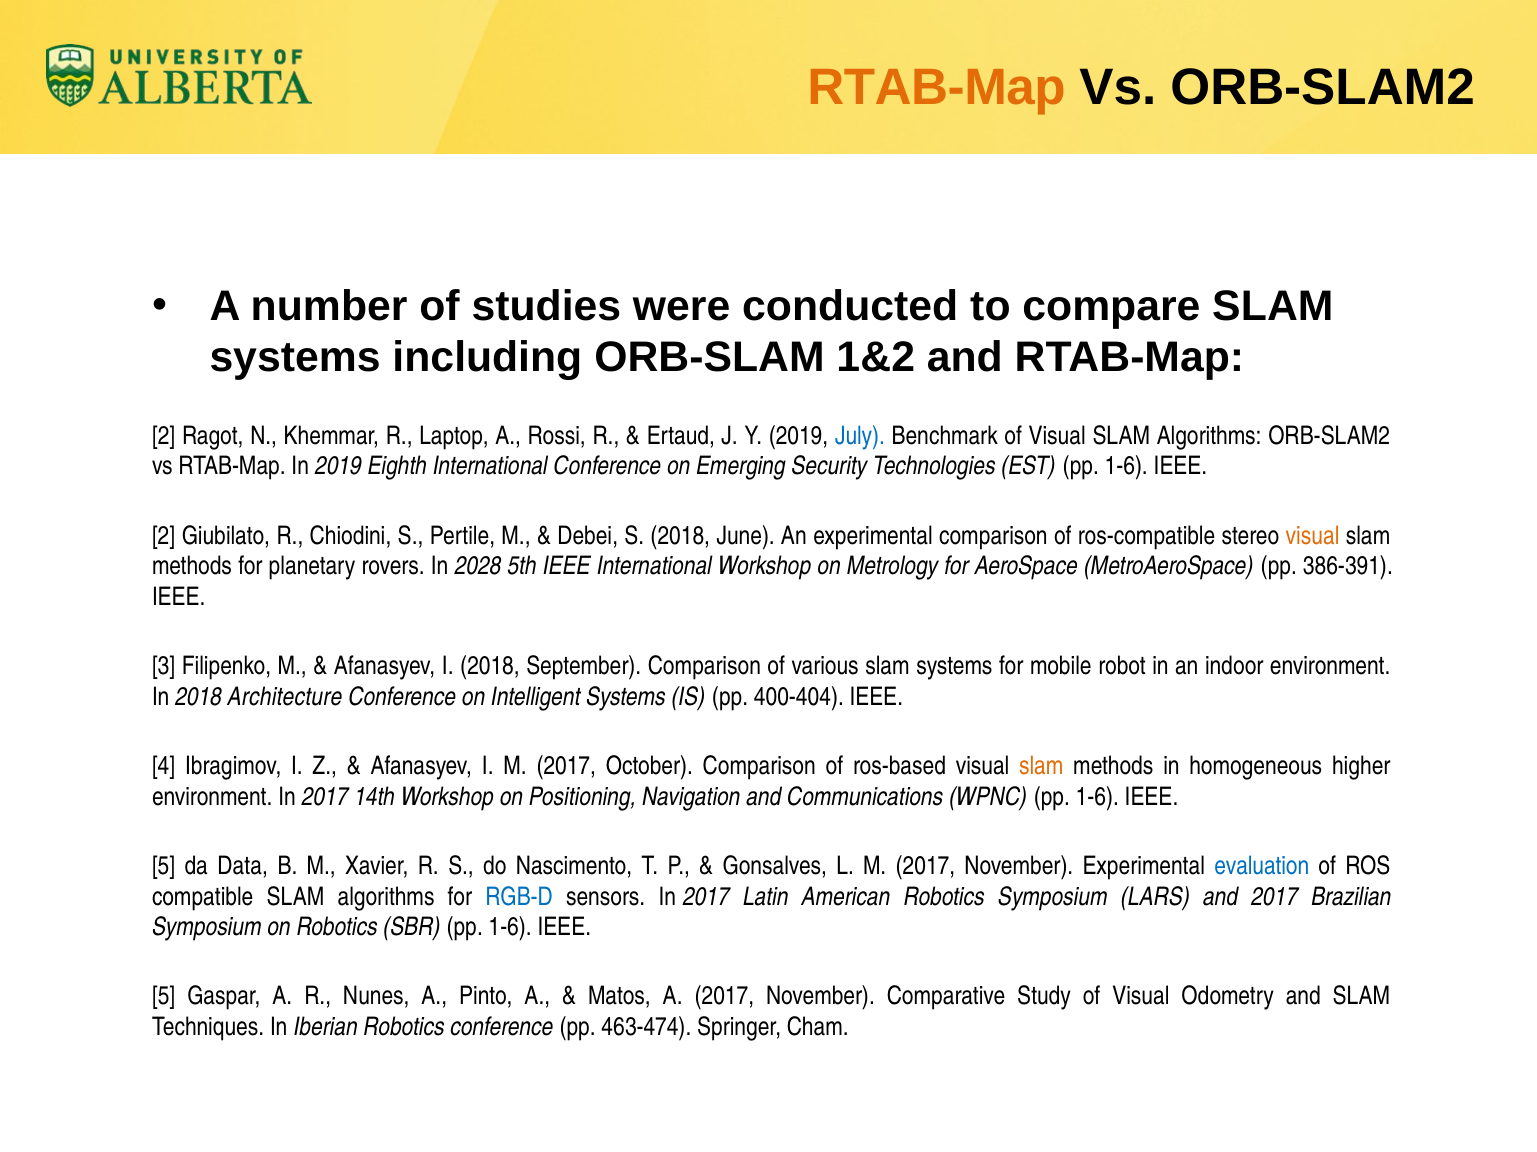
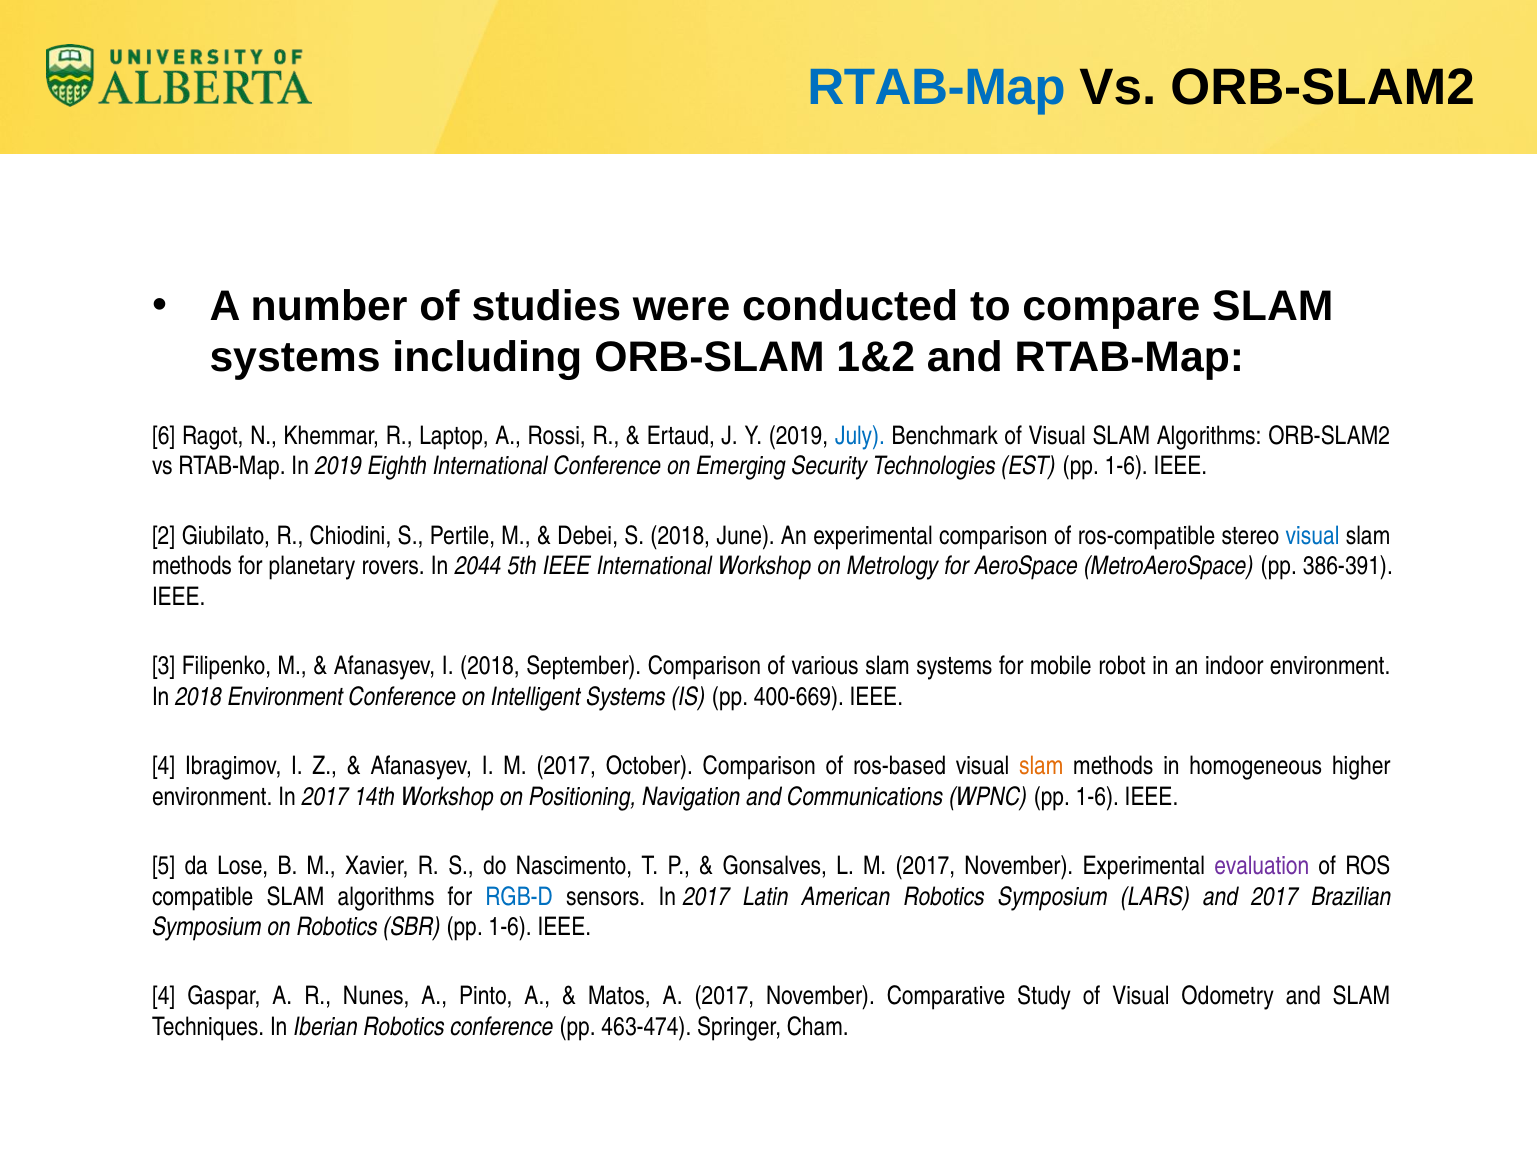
RTAB-Map at (937, 88) colour: orange -> blue
2 at (164, 436): 2 -> 6
visual at (1313, 536) colour: orange -> blue
2028: 2028 -> 2044
2018 Architecture: Architecture -> Environment
400-404: 400-404 -> 400-669
Data: Data -> Lose
evaluation colour: blue -> purple
5 at (164, 997): 5 -> 4
